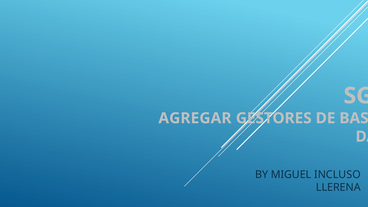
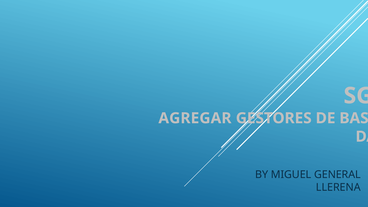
INCLUSO: INCLUSO -> GENERAL
